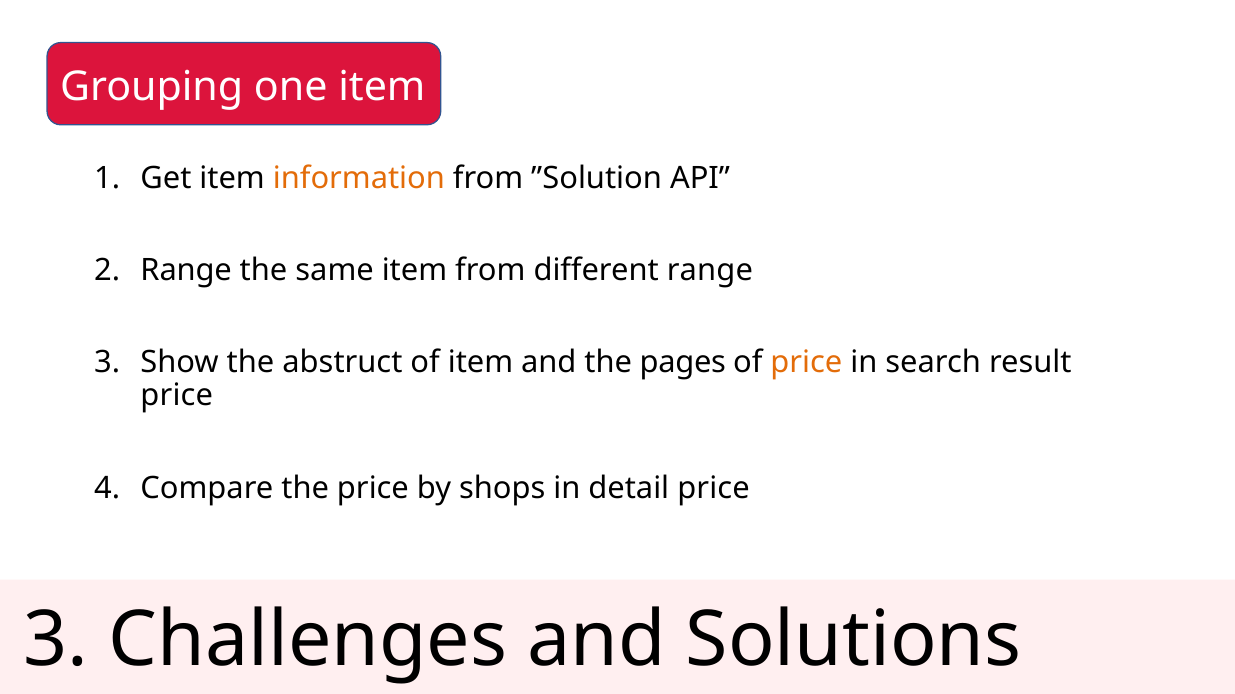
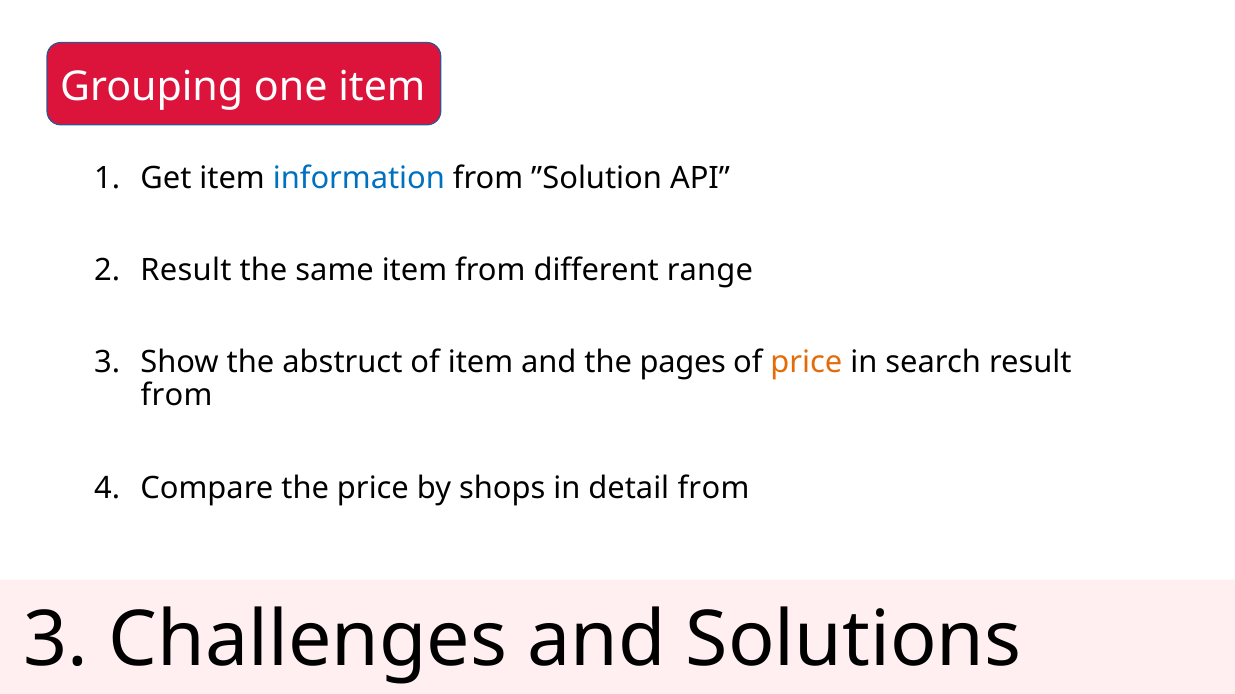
information colour: orange -> blue
Range at (186, 270): Range -> Result
price at (177, 396): price -> from
detail price: price -> from
